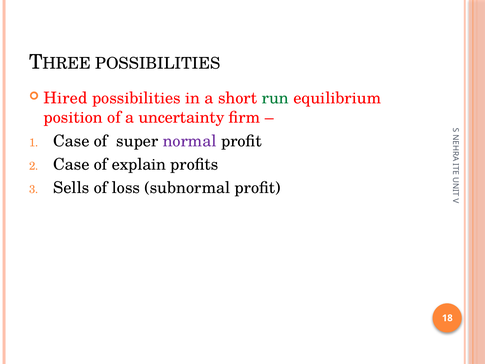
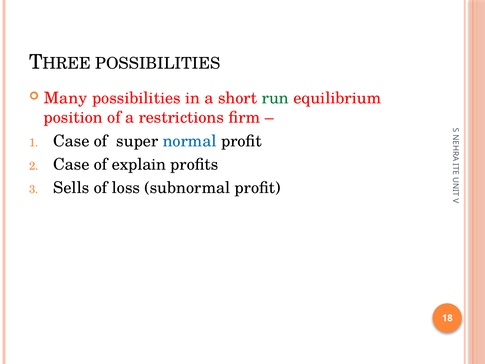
Hired: Hired -> Many
uncertainty: uncertainty -> restrictions
normal colour: purple -> blue
